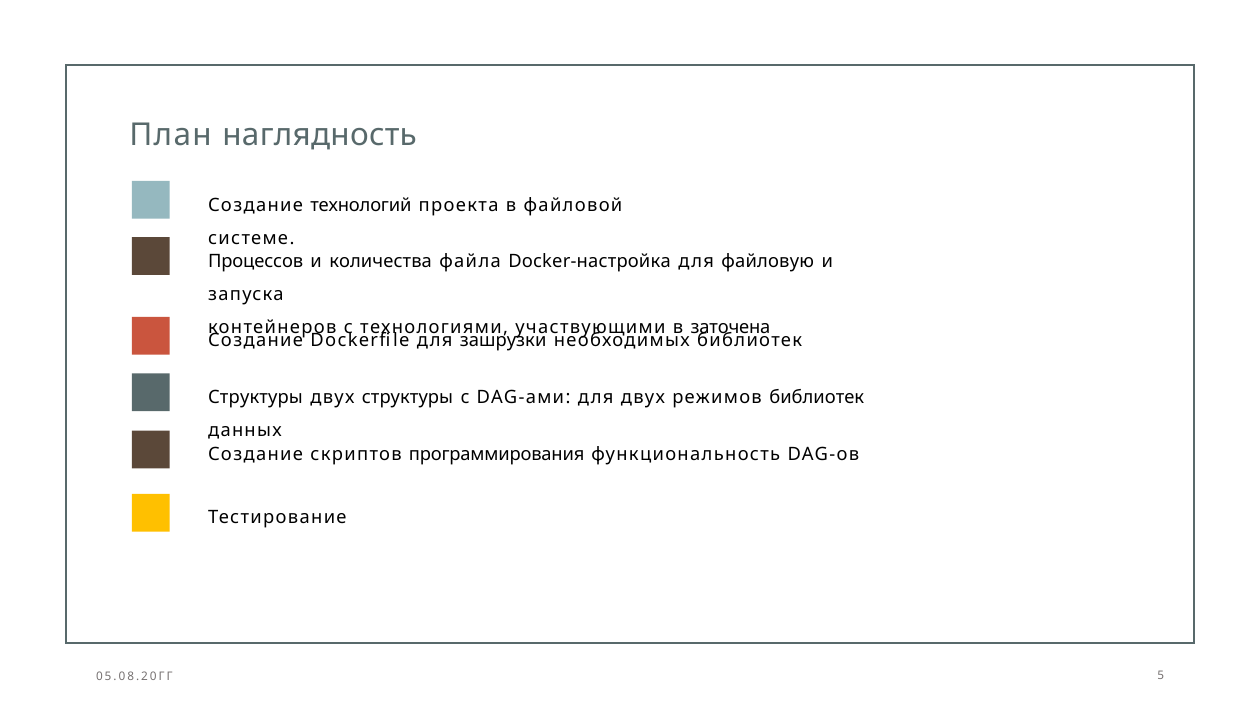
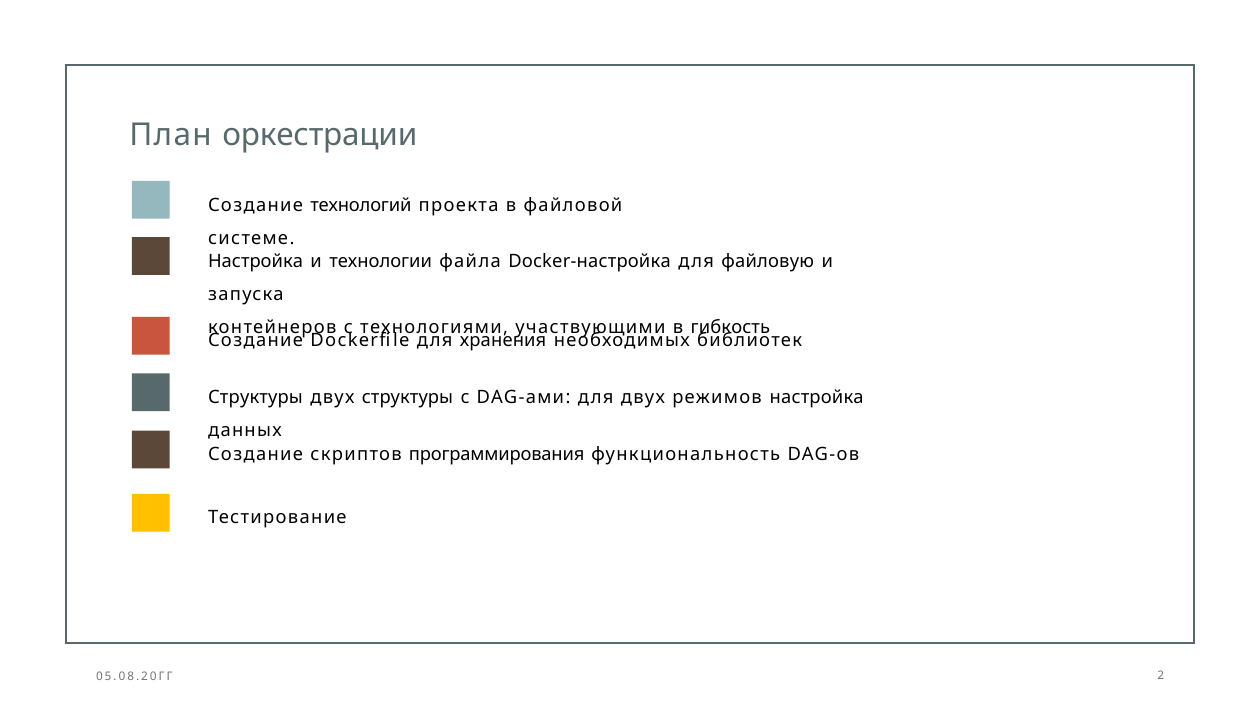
наглядность: наглядность -> оркестрации
Процессов at (256, 261): Процессов -> Настройка
количества: количества -> технологии
заточена: заточена -> гибкость
зашрузки: зашрузки -> хранения
режимов библиотек: библиотек -> настройка
5: 5 -> 2
